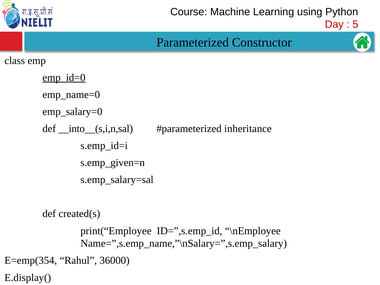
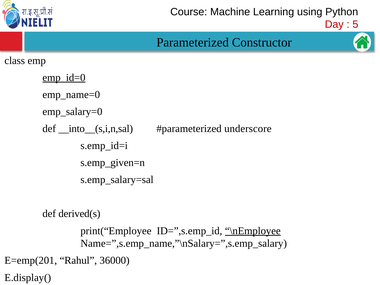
inheritance: inheritance -> underscore
created(s: created(s -> derived(s
\nEmployee underline: none -> present
E=emp(354: E=emp(354 -> E=emp(201
